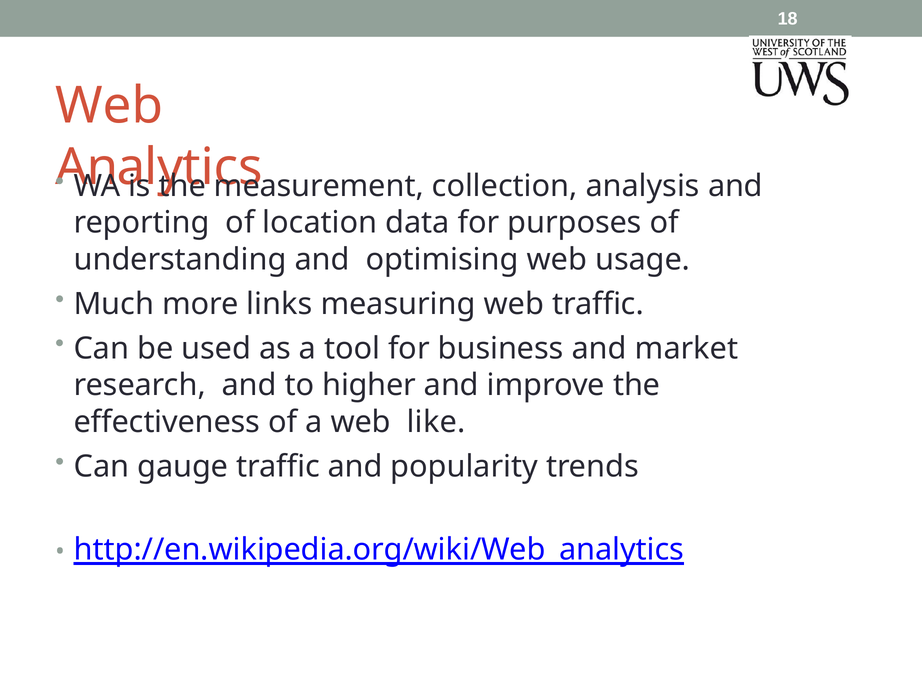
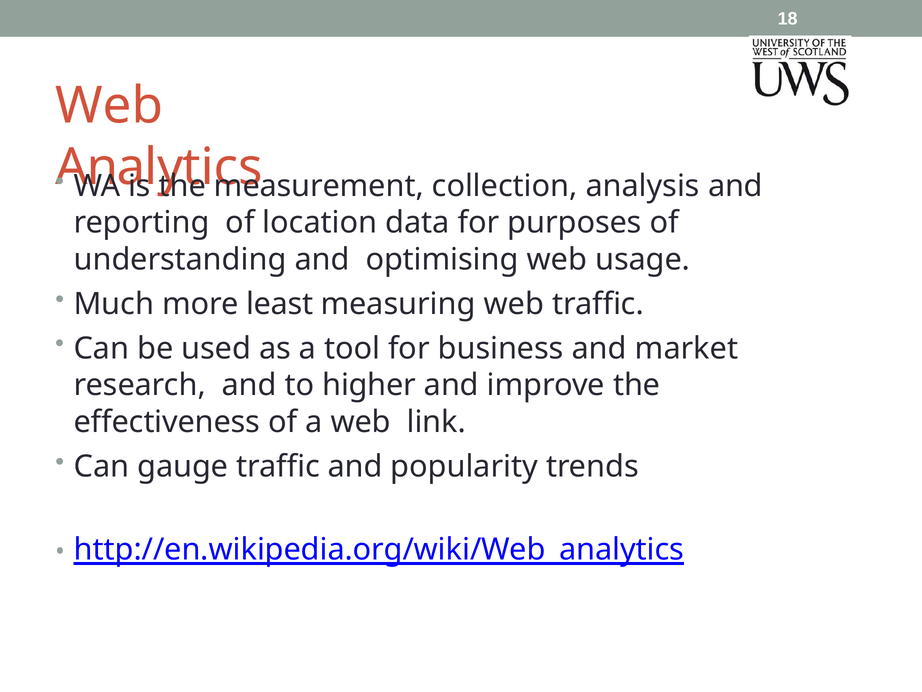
links: links -> least
like: like -> link
